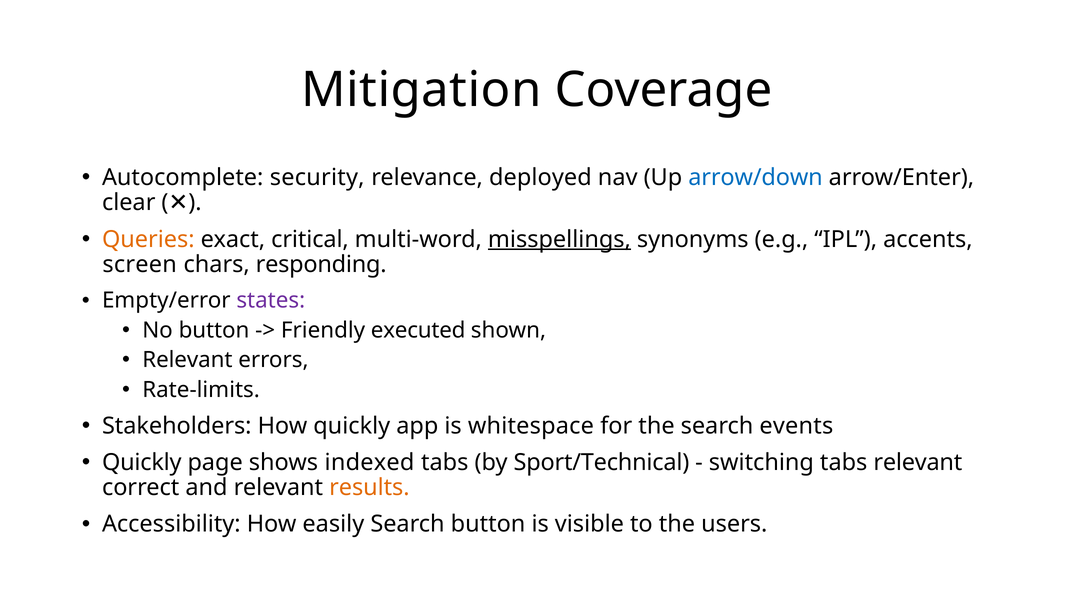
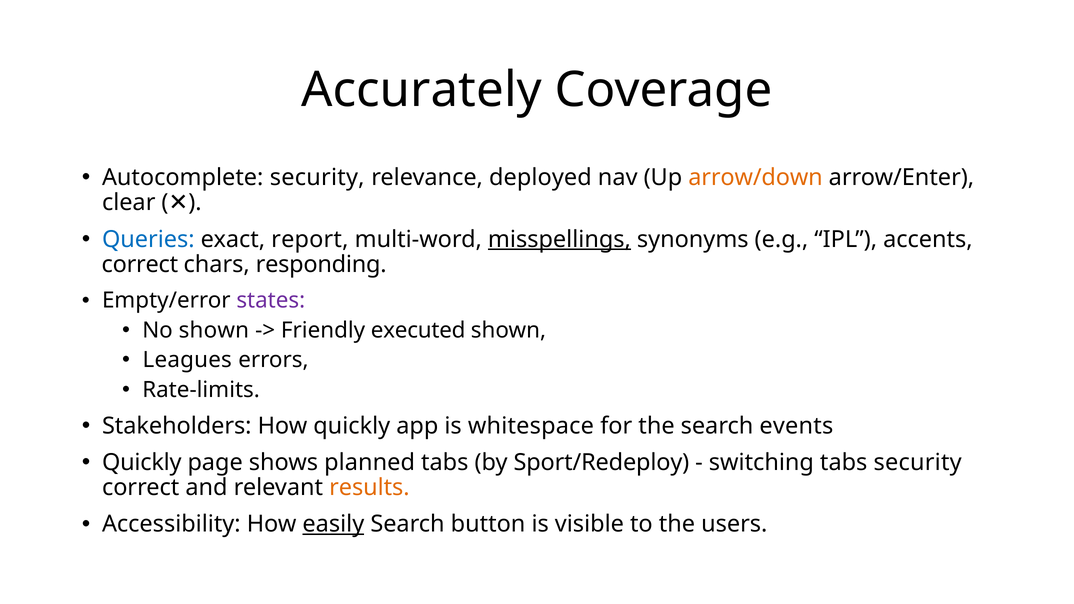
Mitigation: Mitigation -> Accurately
arrow/down colour: blue -> orange
Queries colour: orange -> blue
critical: critical -> report
screen at (140, 265): screen -> correct
No button: button -> shown
Relevant at (187, 360): Relevant -> Leagues
indexed: indexed -> planned
Sport/Technical: Sport/Technical -> Sport/Redeploy
tabs relevant: relevant -> security
easily underline: none -> present
